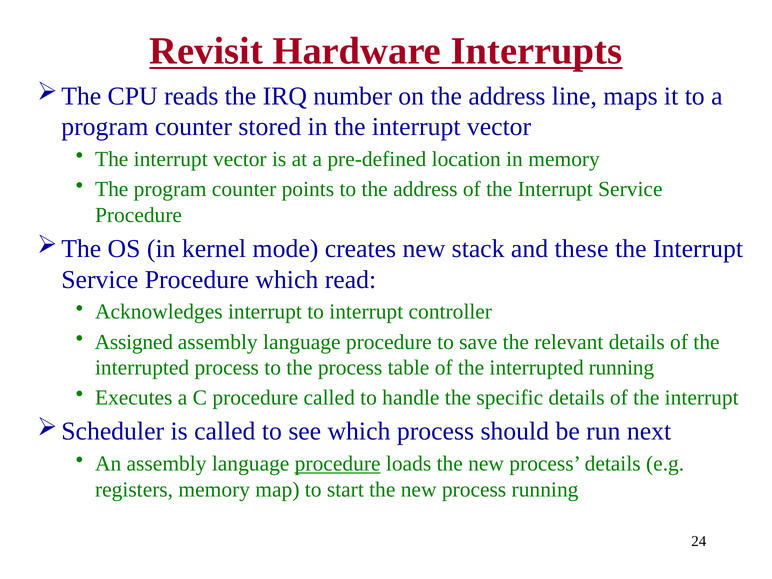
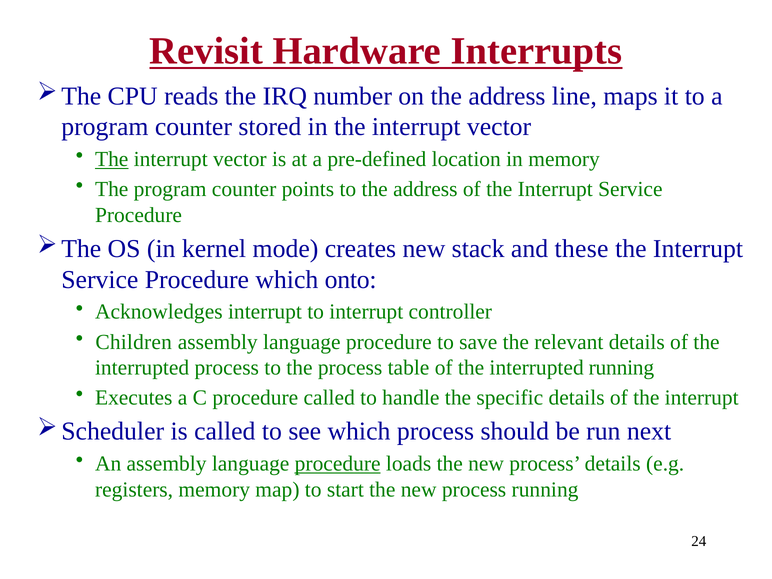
The at (112, 159) underline: none -> present
read: read -> onto
Assigned: Assigned -> Children
